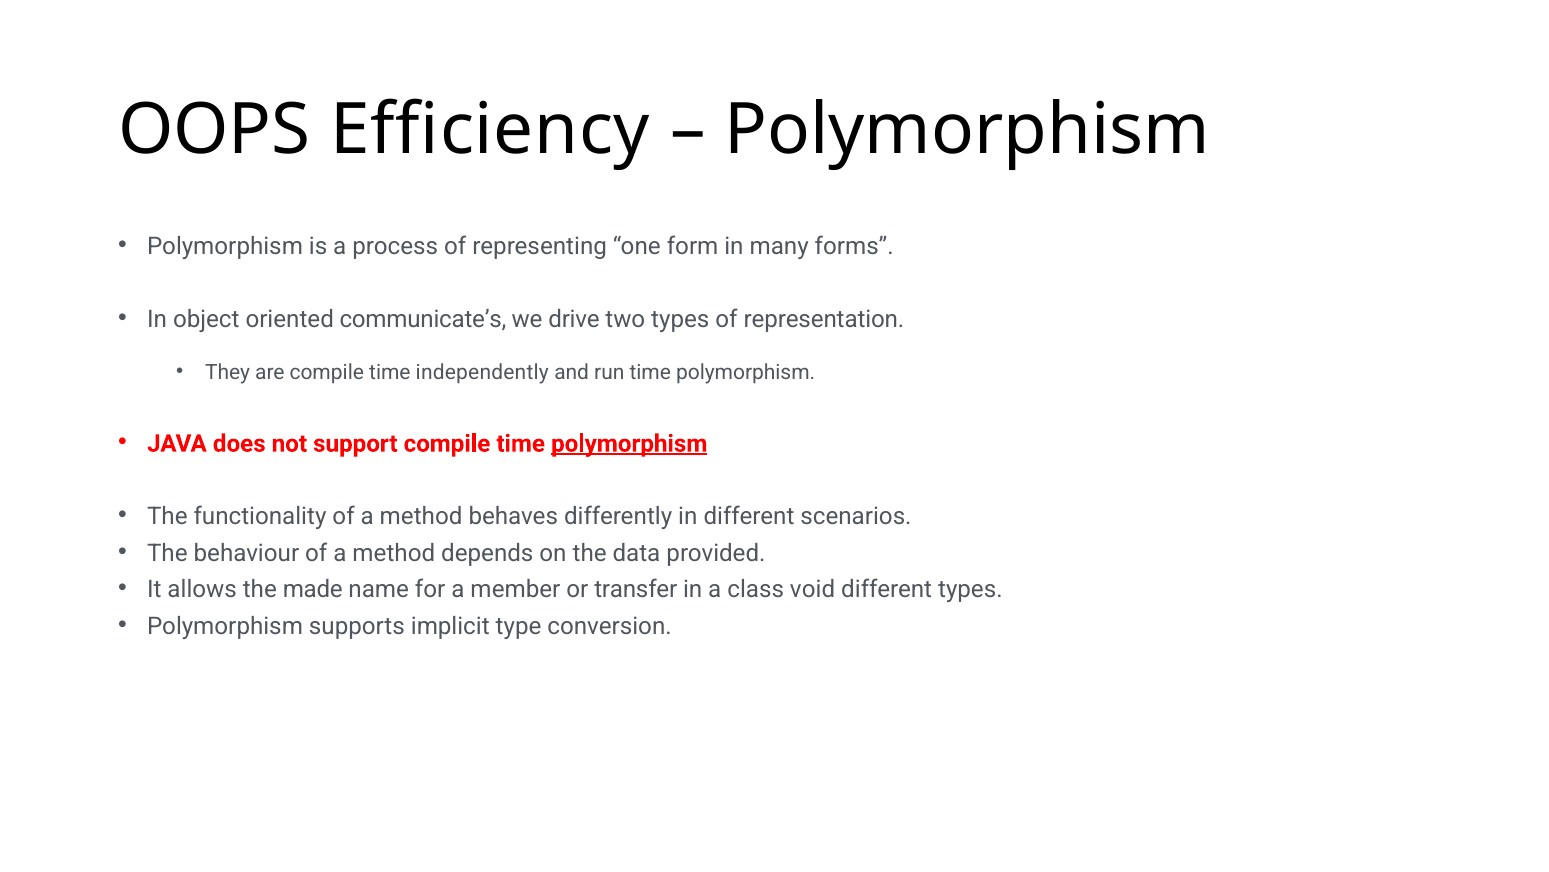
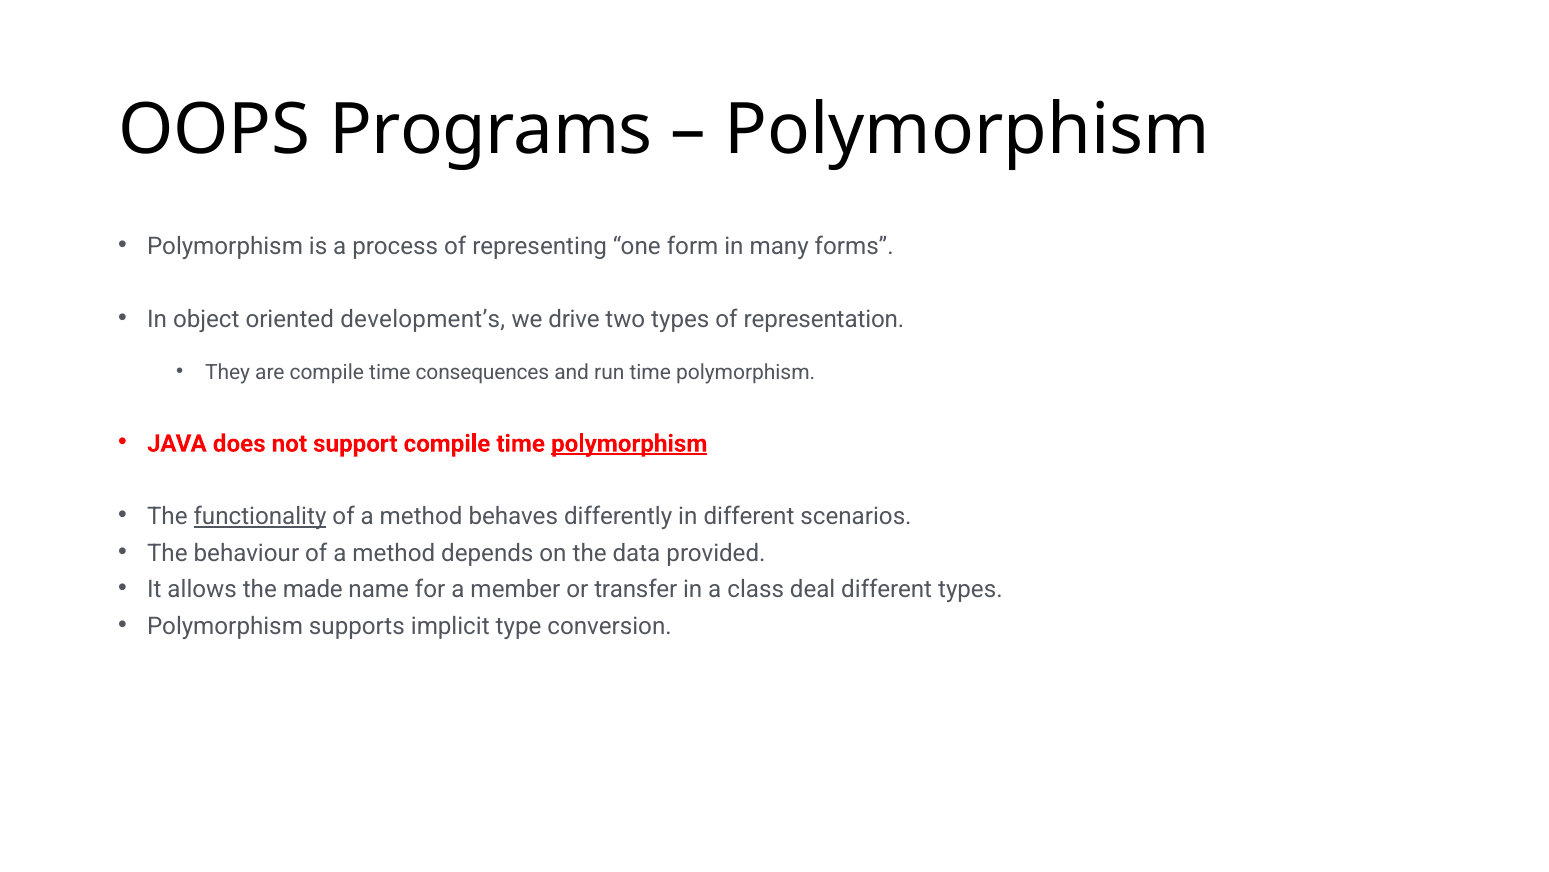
Efficiency: Efficiency -> Programs
communicate’s: communicate’s -> development’s
independently: independently -> consequences
functionality underline: none -> present
void: void -> deal
